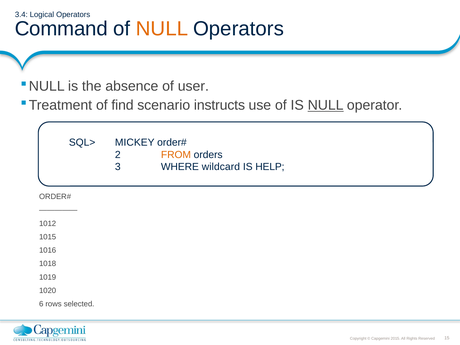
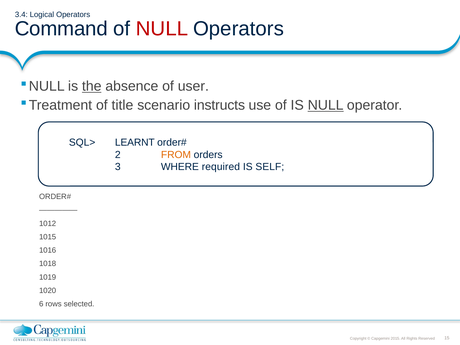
NULL at (162, 29) colour: orange -> red
the underline: none -> present
find: find -> title
MICKEY: MICKEY -> LEARNT
wildcard: wildcard -> required
HELP: HELP -> SELF
